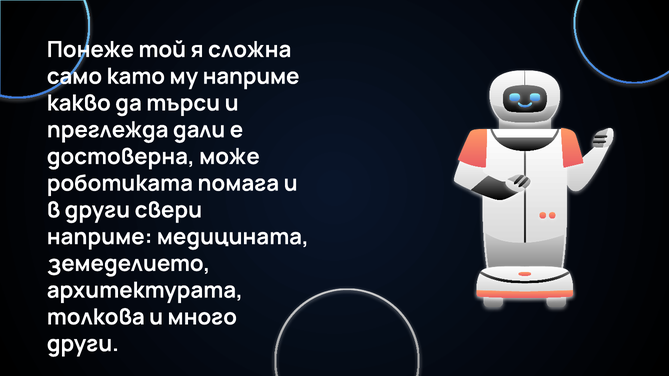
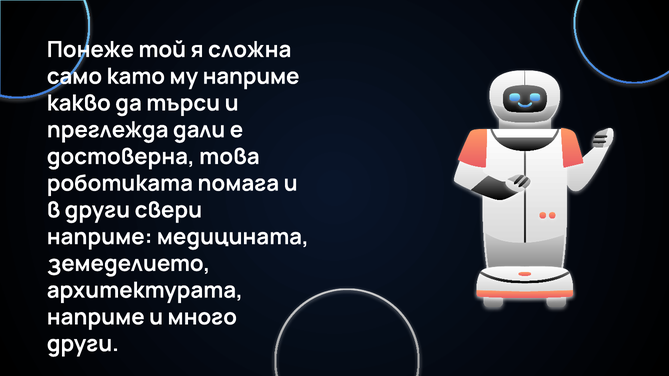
може: може -> това
толкова at (96, 317): толкова -> наприме
